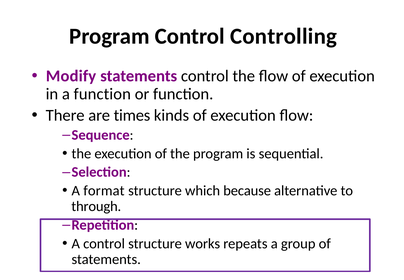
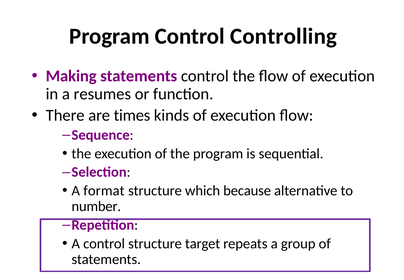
Modify: Modify -> Making
a function: function -> resumes
through: through -> number
works: works -> target
